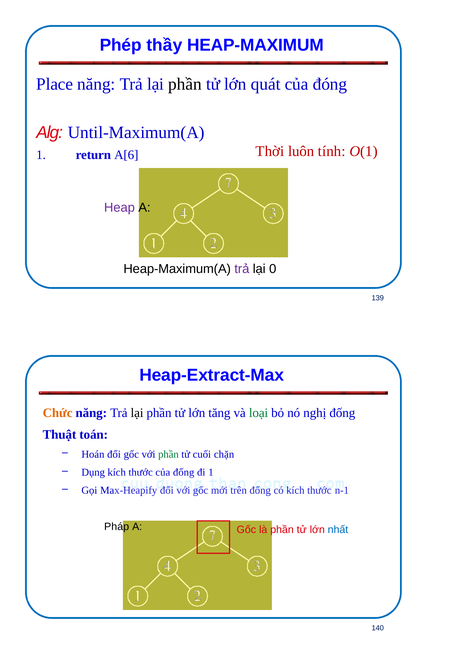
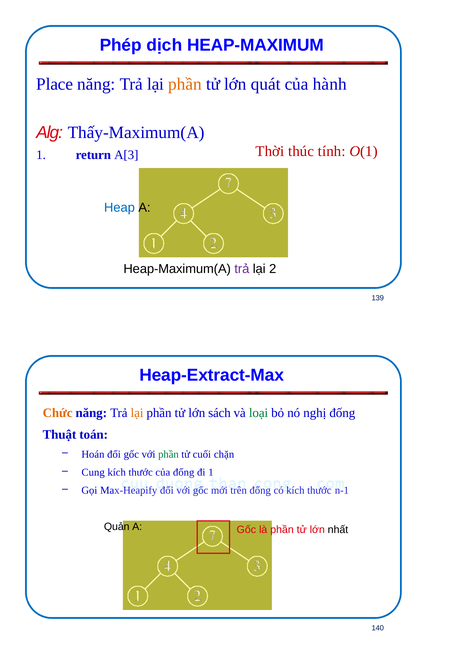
thầy: thầy -> dịch
phần at (185, 84) colour: black -> orange
đóng: đóng -> hành
Until-Maximum(A: Until-Maximum(A -> Thấy-Maximum(A
A[6: A[6 -> A[3
luôn: luôn -> thúc
Heap colour: purple -> blue
0: 0 -> 2
lại at (137, 412) colour: black -> orange
tăng: tăng -> sách
Dụng: Dụng -> Cung
Pháp: Pháp -> Quản
nhất colour: blue -> black
